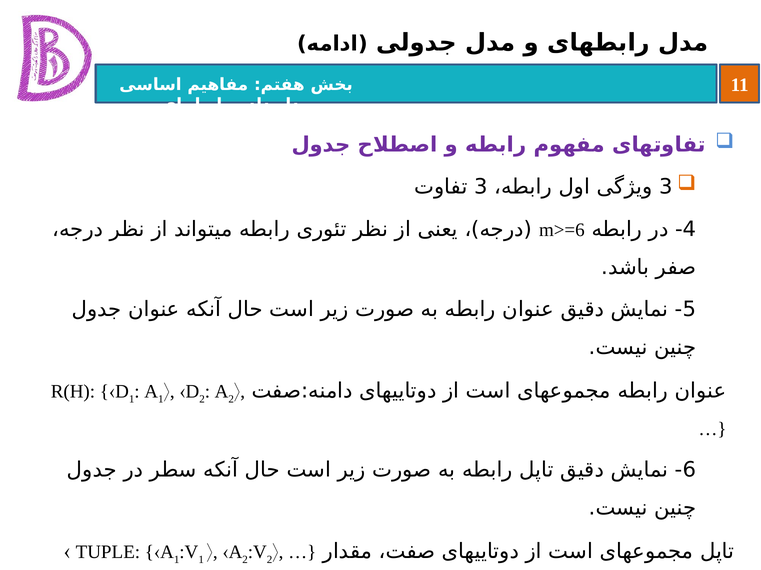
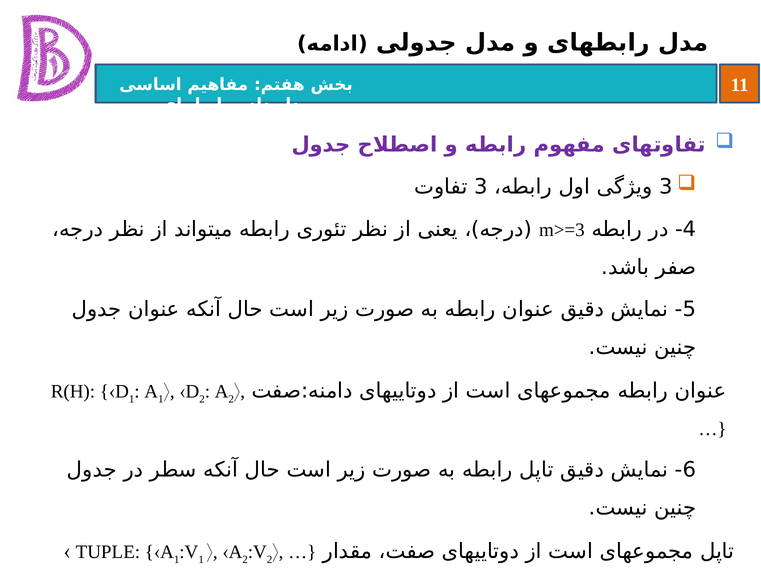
m>=6: m>=6 -> m>=3
